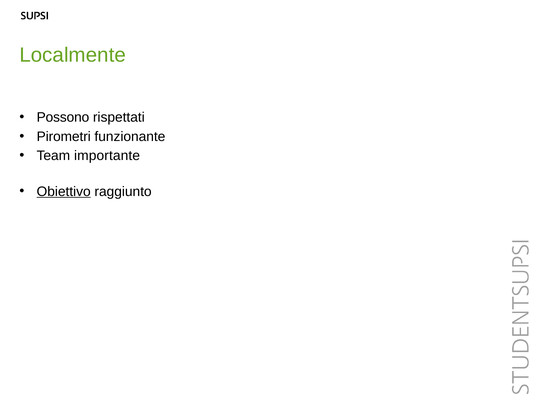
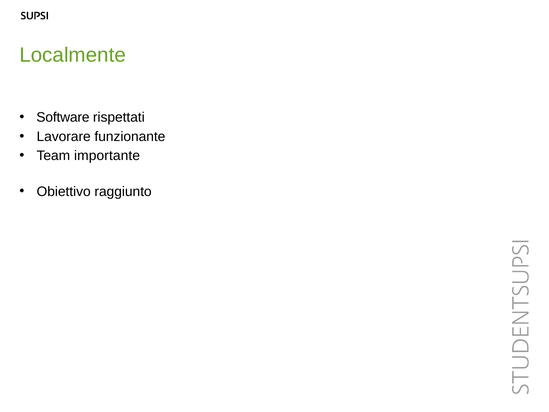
Possono: Possono -> Software
Pirometri: Pirometri -> Lavorare
Obiettivo underline: present -> none
